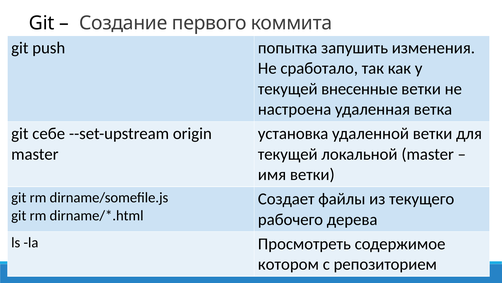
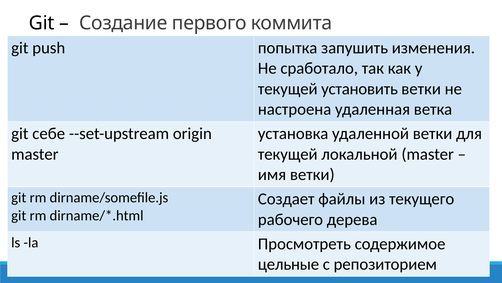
внесенные: внесенные -> установить
котором: котором -> цельные
